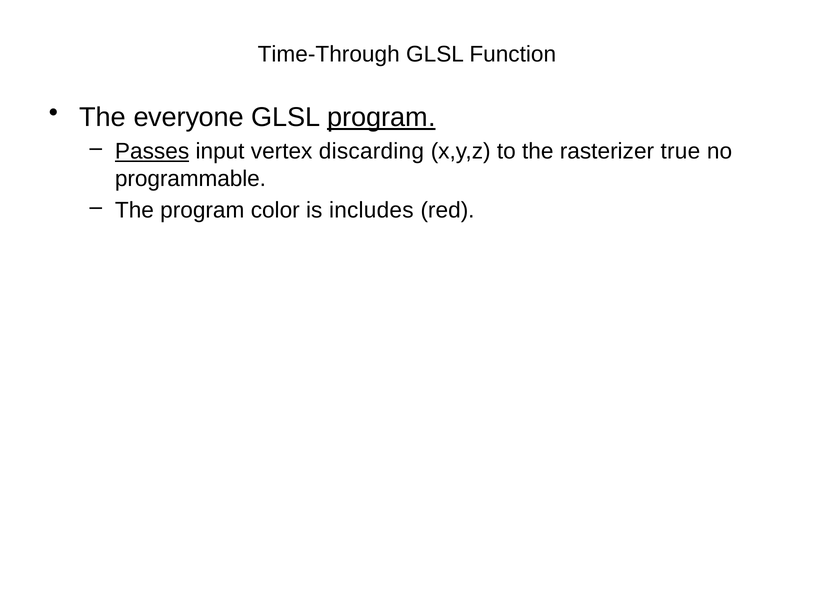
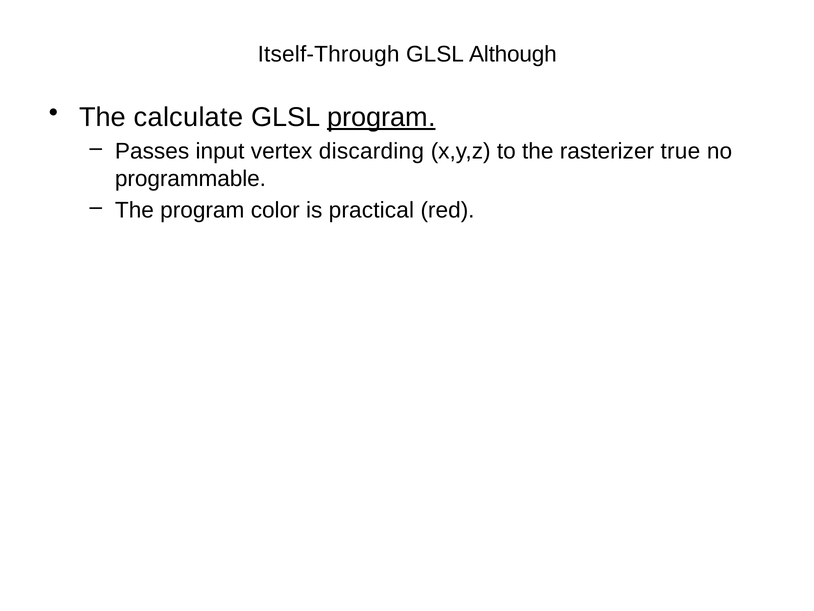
Time-Through: Time-Through -> Itself-Through
Function: Function -> Although
everyone: everyone -> calculate
Passes underline: present -> none
includes: includes -> practical
